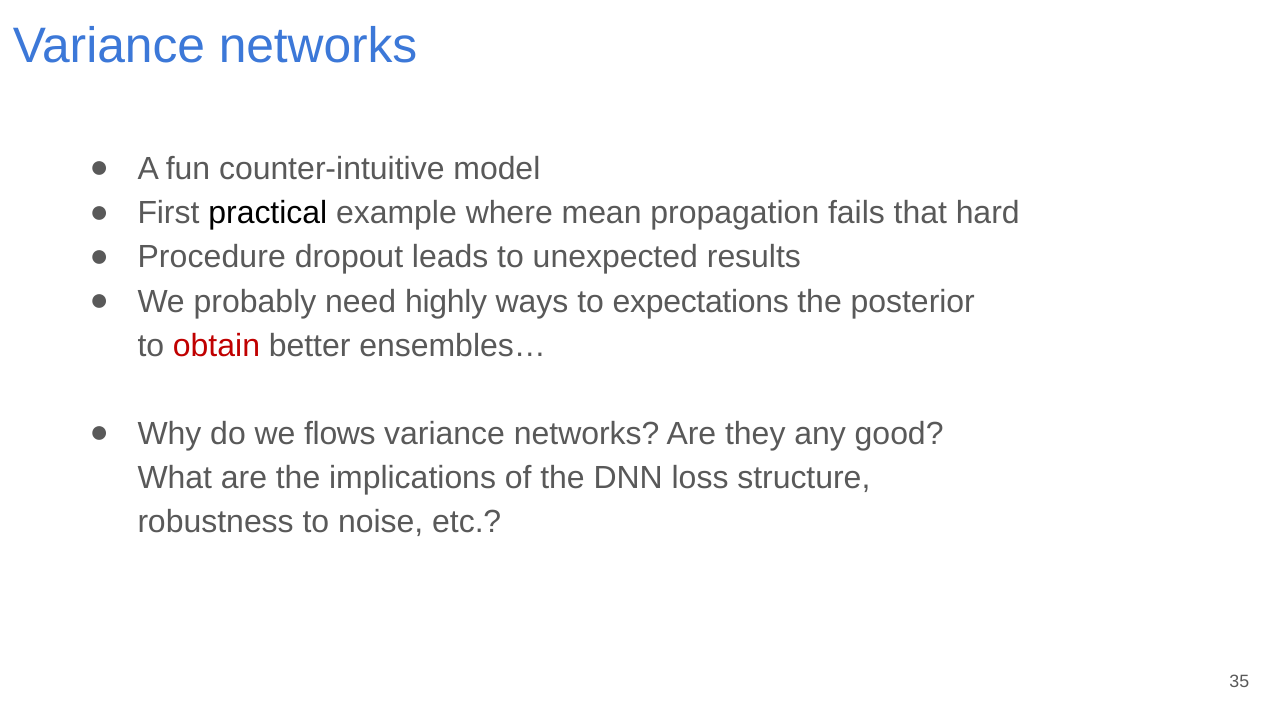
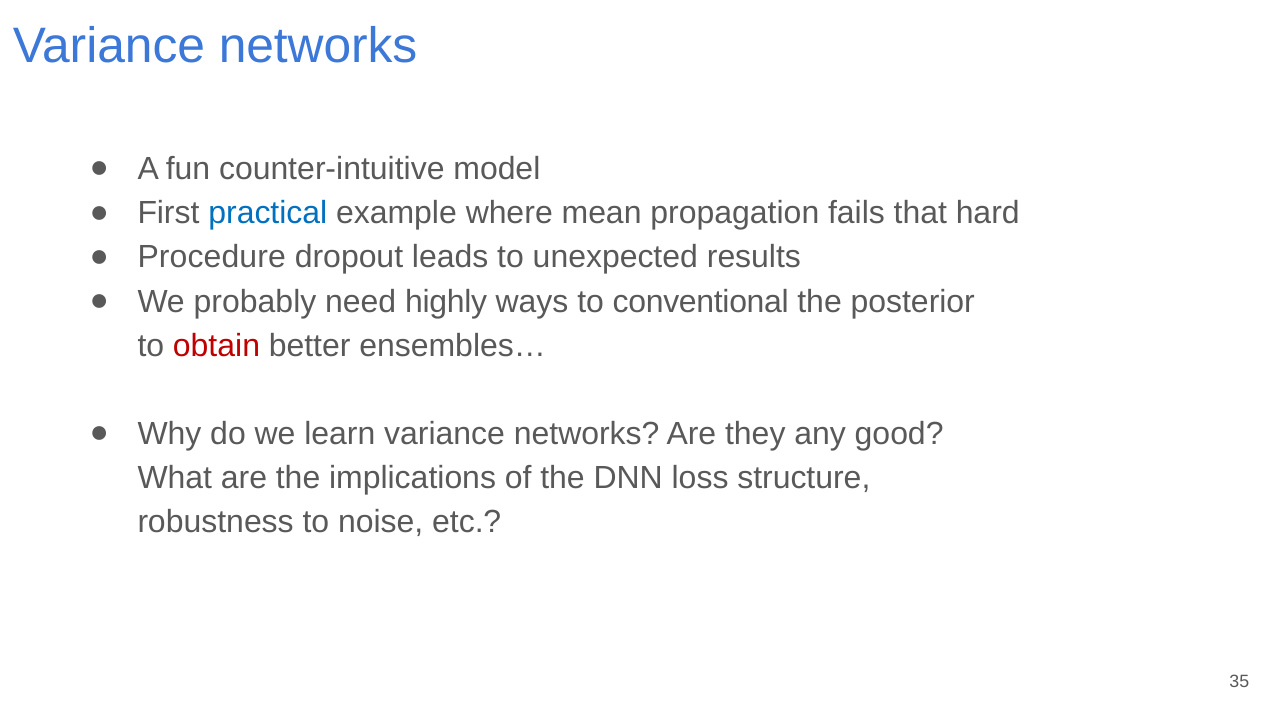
practical colour: black -> blue
expectations: expectations -> conventional
flows: flows -> learn
